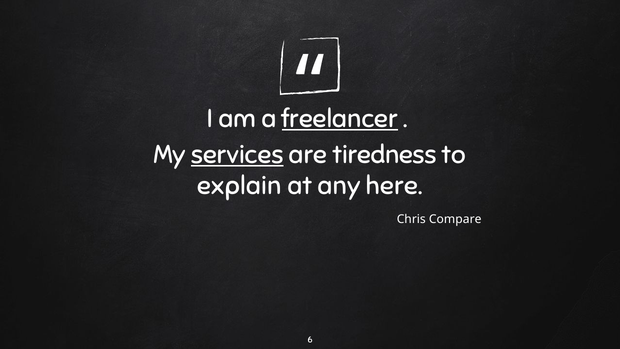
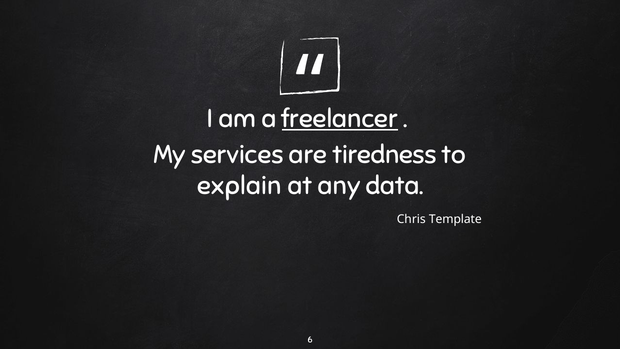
services underline: present -> none
here: here -> data
Compare: Compare -> Template
